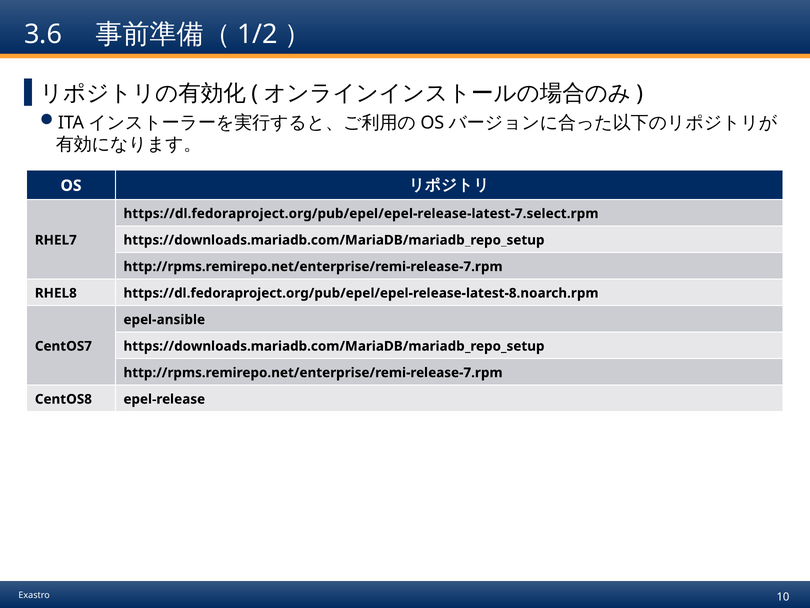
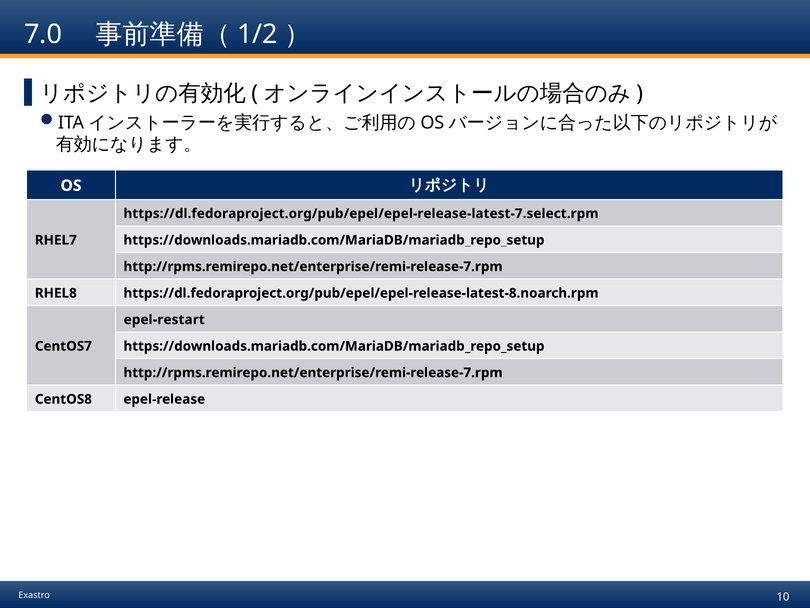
3.6: 3.6 -> 7.0
epel-ansible: epel-ansible -> epel-restart
